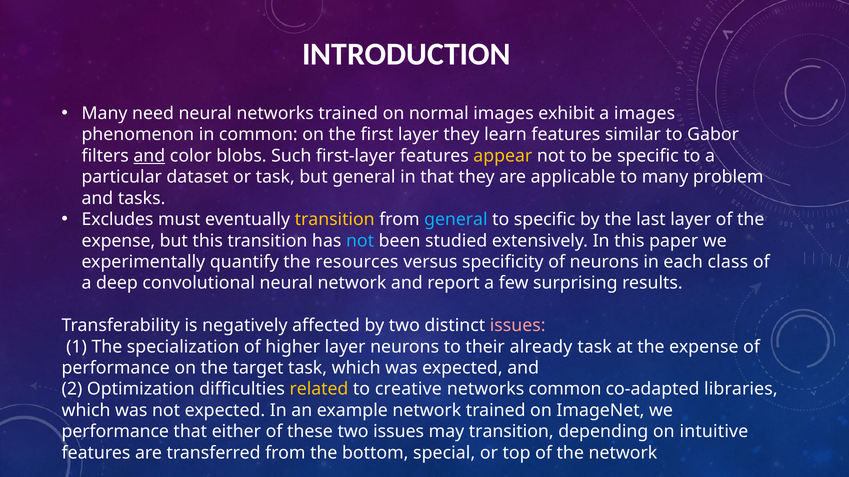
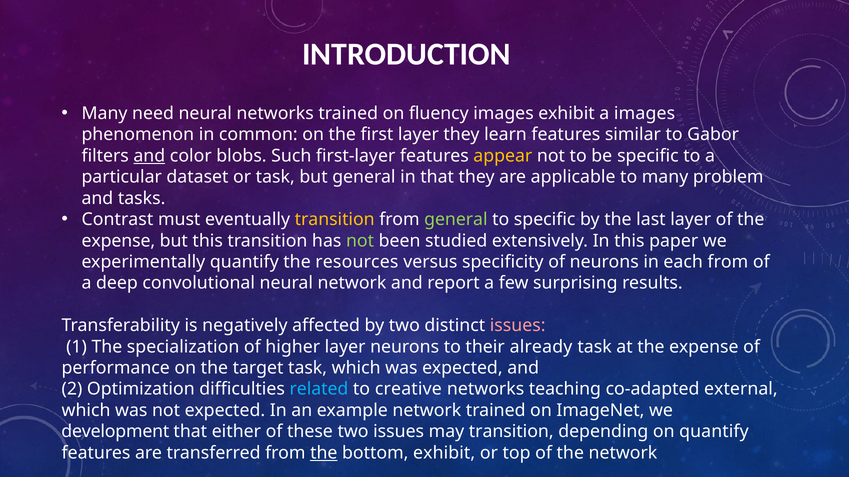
normal: normal -> fluency
Excludes: Excludes -> Contrast
general at (456, 220) colour: light blue -> light green
not at (360, 241) colour: light blue -> light green
each class: class -> from
related colour: yellow -> light blue
networks common: common -> teaching
libraries: libraries -> external
performance at (115, 432): performance -> development
on intuitive: intuitive -> quantify
the at (324, 453) underline: none -> present
bottom special: special -> exhibit
